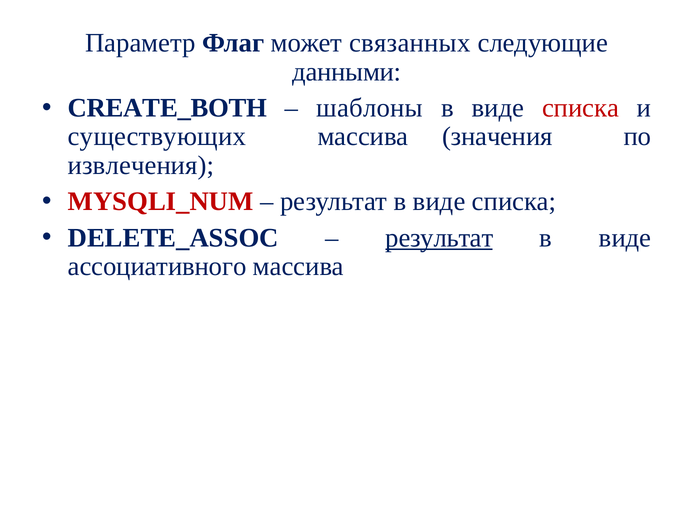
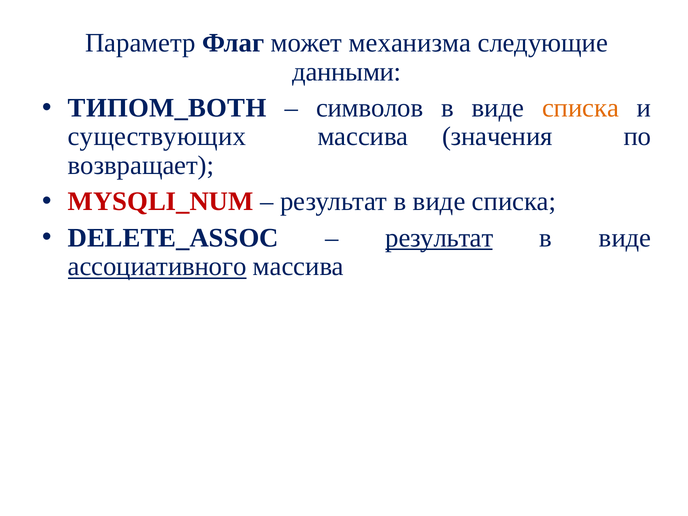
связанных: связанных -> механизма
CREATE_BOTH: CREATE_BOTH -> ТИПОМ_BOTH
шаблоны: шаблоны -> символов
списка at (581, 108) colour: red -> orange
извлечения: извлечения -> возвращает
ассоциативного underline: none -> present
